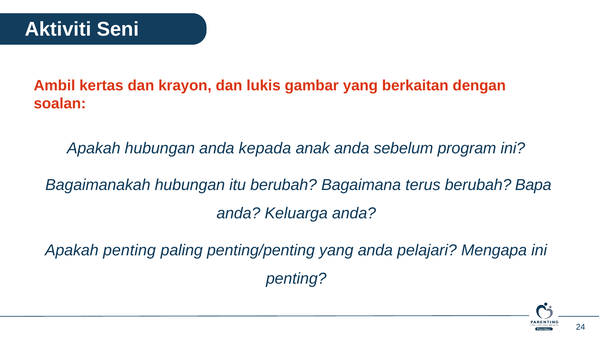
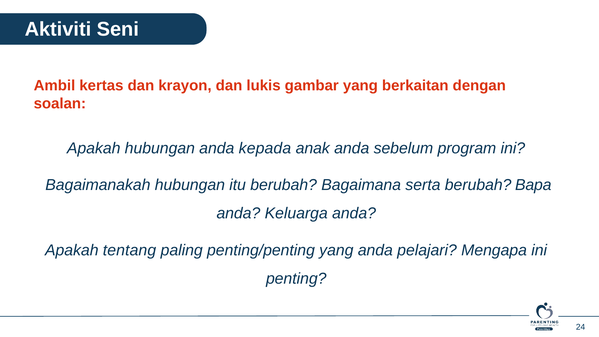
terus: terus -> serta
Apakah penting: penting -> tentang
